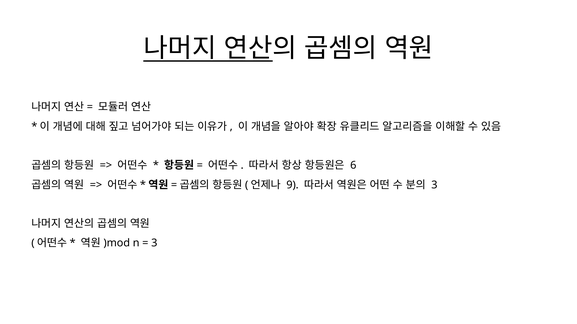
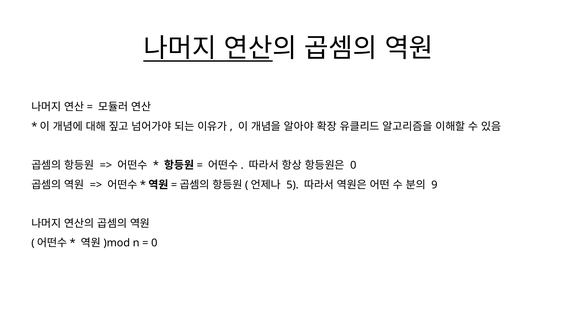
6 at (353, 166): 6 -> 0
9: 9 -> 5
3 at (434, 185): 3 -> 9
3 at (154, 244): 3 -> 0
